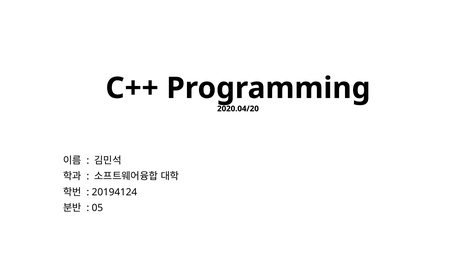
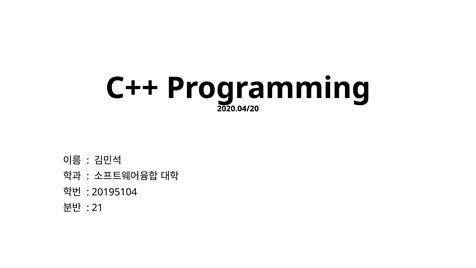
20194124: 20194124 -> 20195104
05: 05 -> 21
